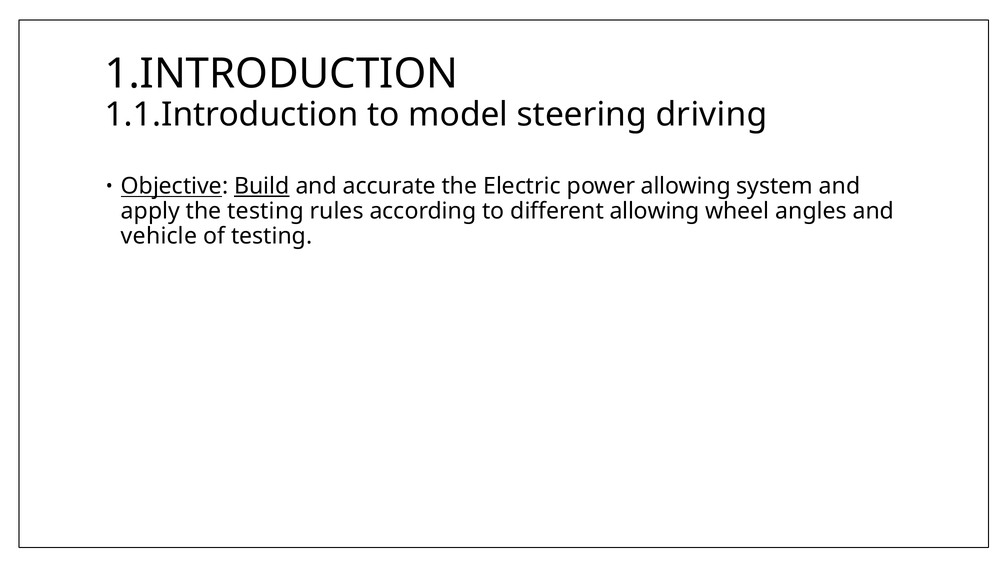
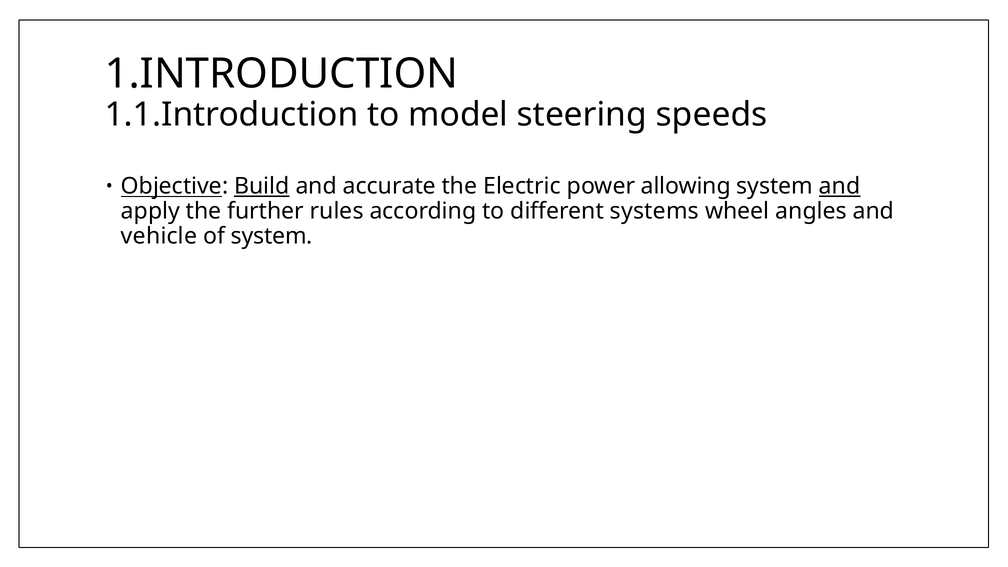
driving: driving -> speeds
and at (840, 186) underline: none -> present
the testing: testing -> further
different allowing: allowing -> systems
of testing: testing -> system
